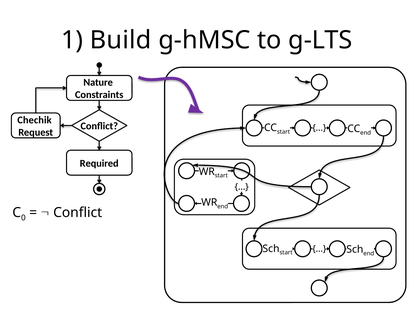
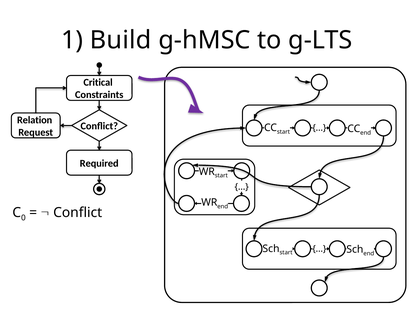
Nature: Nature -> Critical
Chechik: Chechik -> Relation
